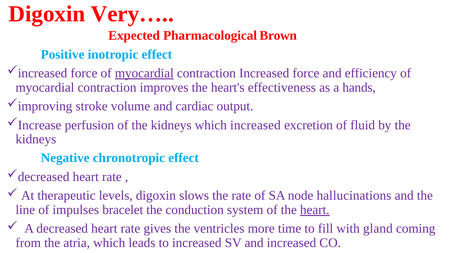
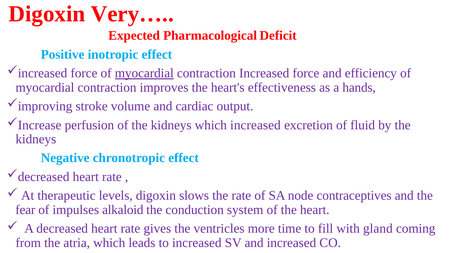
Brown: Brown -> Deficit
hallucinations: hallucinations -> contraceptives
line: line -> fear
bracelet: bracelet -> alkaloid
heart at (315, 210) underline: present -> none
